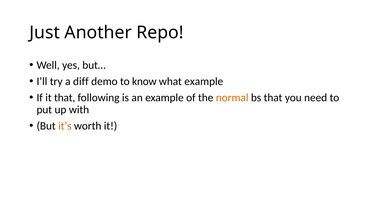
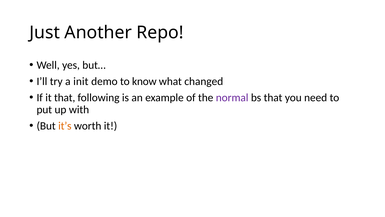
diff: diff -> init
what example: example -> changed
normal colour: orange -> purple
